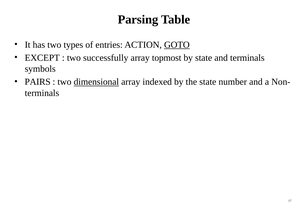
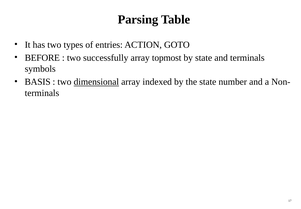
GOTO underline: present -> none
EXCEPT: EXCEPT -> BEFORE
PAIRS: PAIRS -> BASIS
